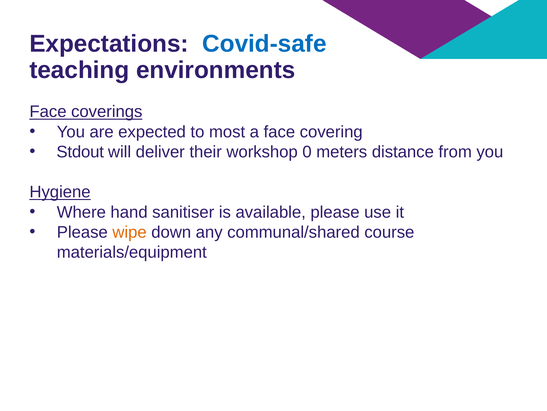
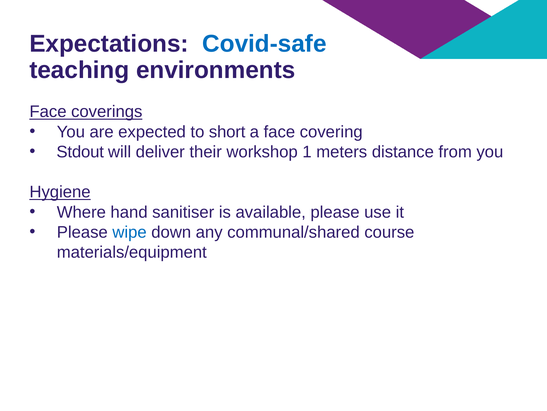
most: most -> short
0: 0 -> 1
wipe colour: orange -> blue
